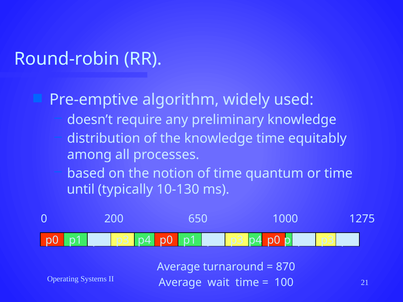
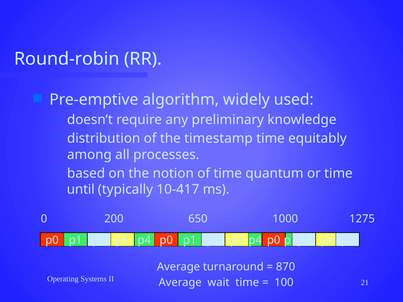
the knowledge: knowledge -> timestamp
10-130: 10-130 -> 10-417
